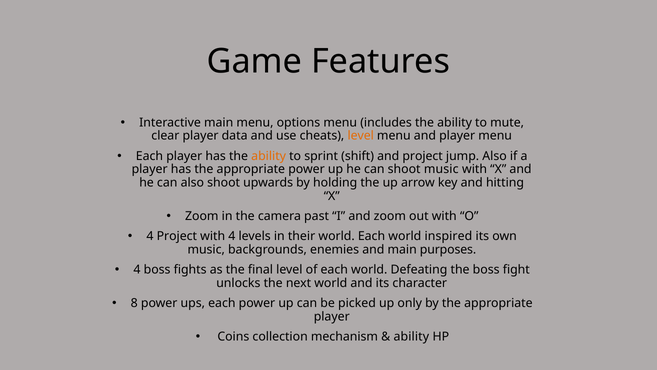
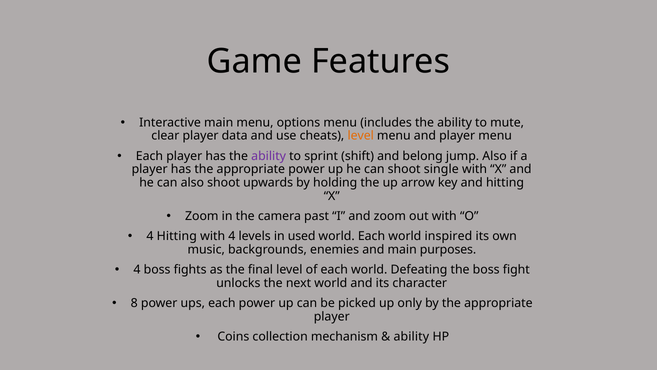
ability at (269, 156) colour: orange -> purple
and project: project -> belong
shoot music: music -> single
4 Project: Project -> Hitting
their: their -> used
